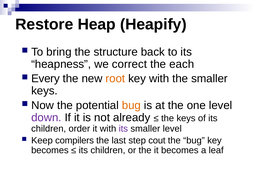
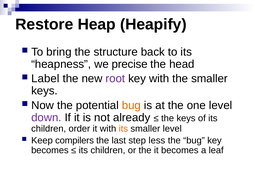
correct: correct -> precise
each: each -> head
Every: Every -> Label
root colour: orange -> purple
its at (123, 129) colour: purple -> orange
cout: cout -> less
